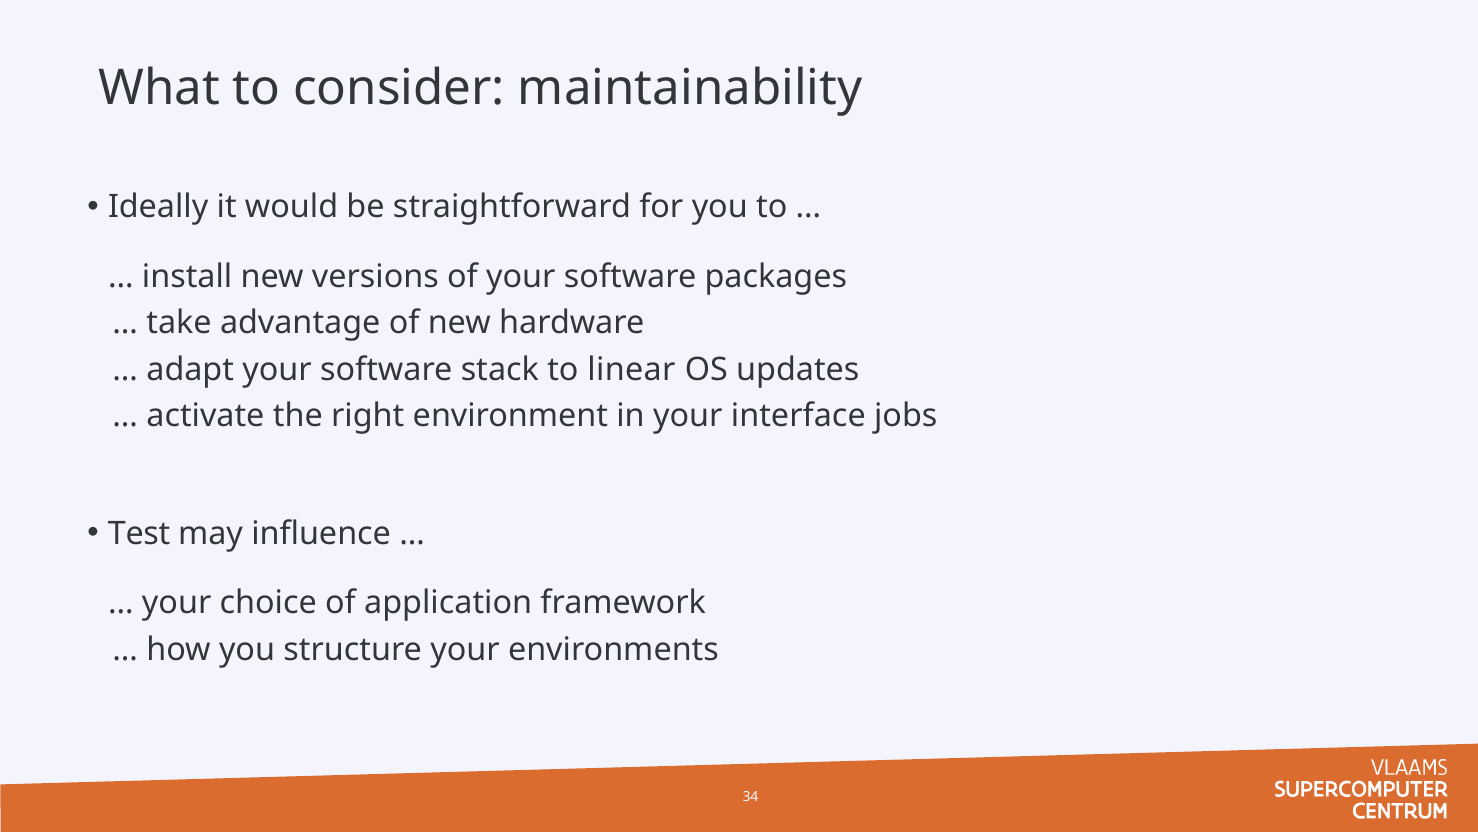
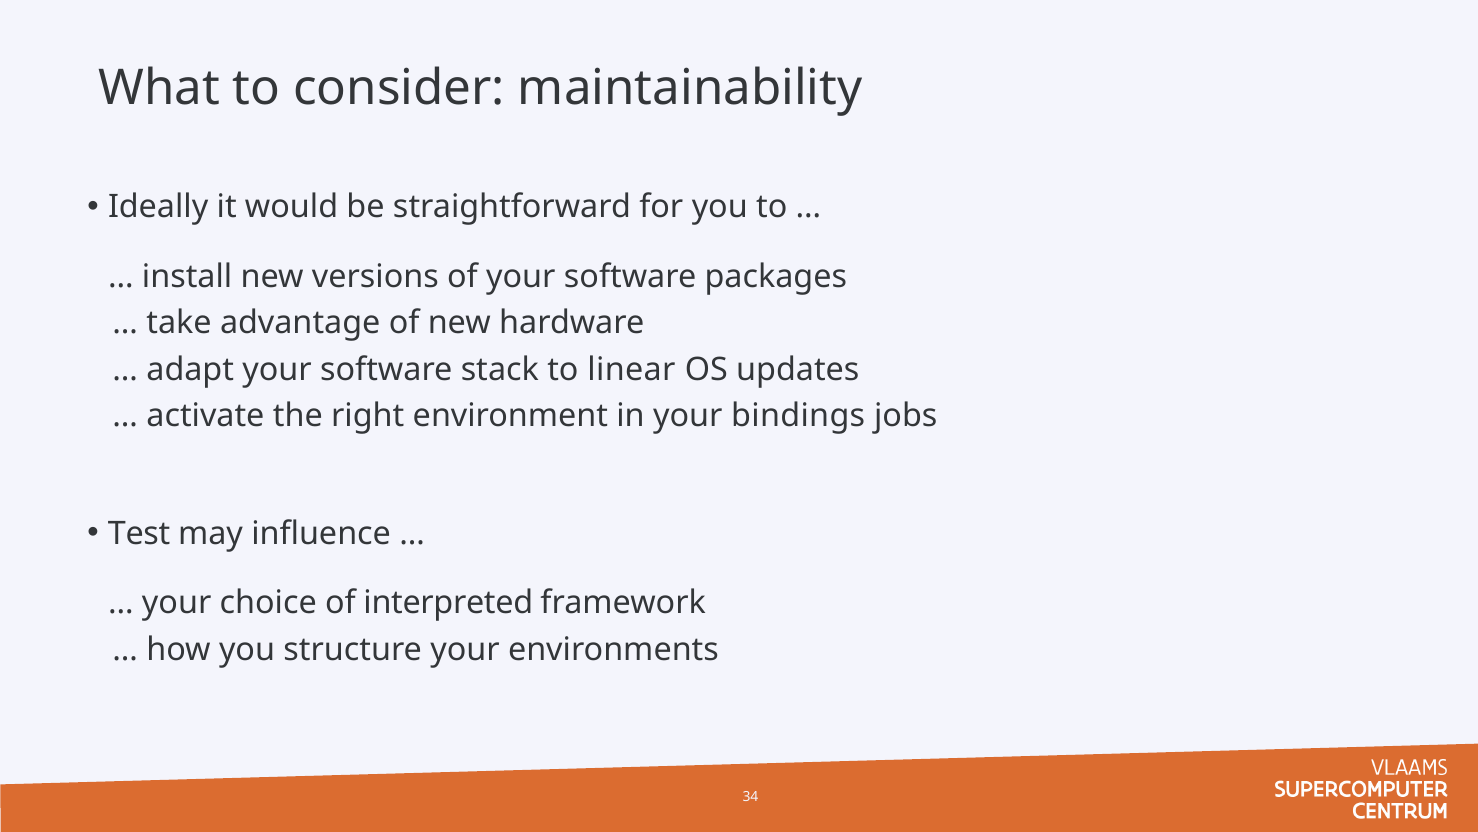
interface: interface -> bindings
application: application -> interpreted
